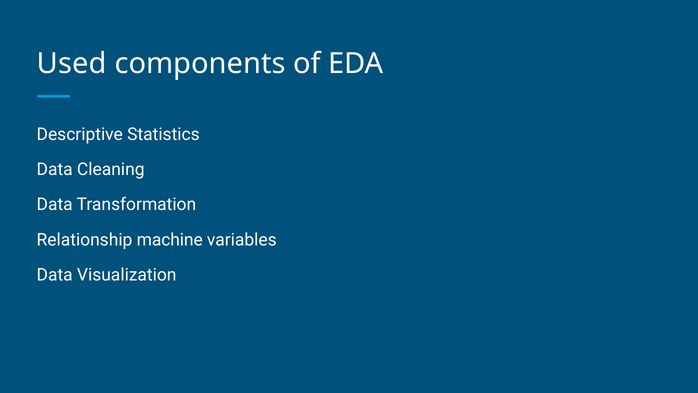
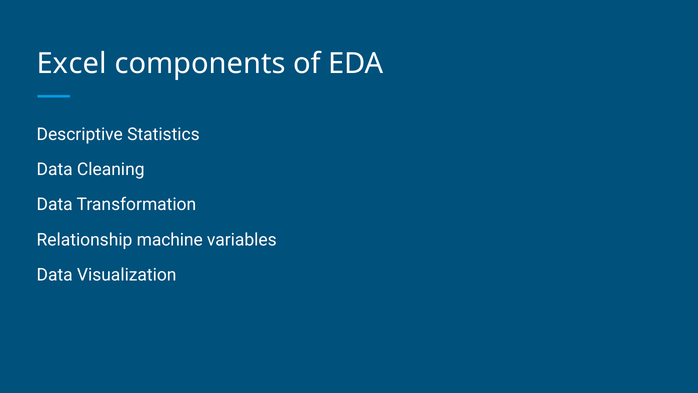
Used: Used -> Excel
